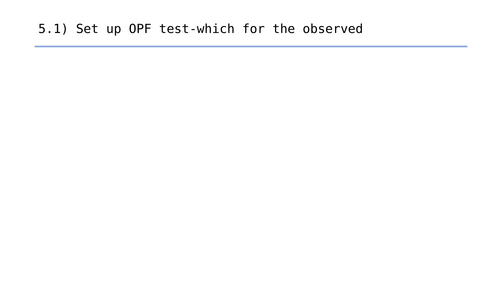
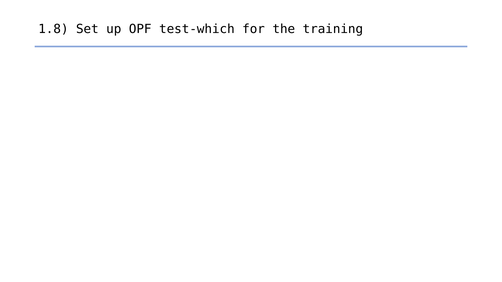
5.1: 5.1 -> 1.8
observed: observed -> training
